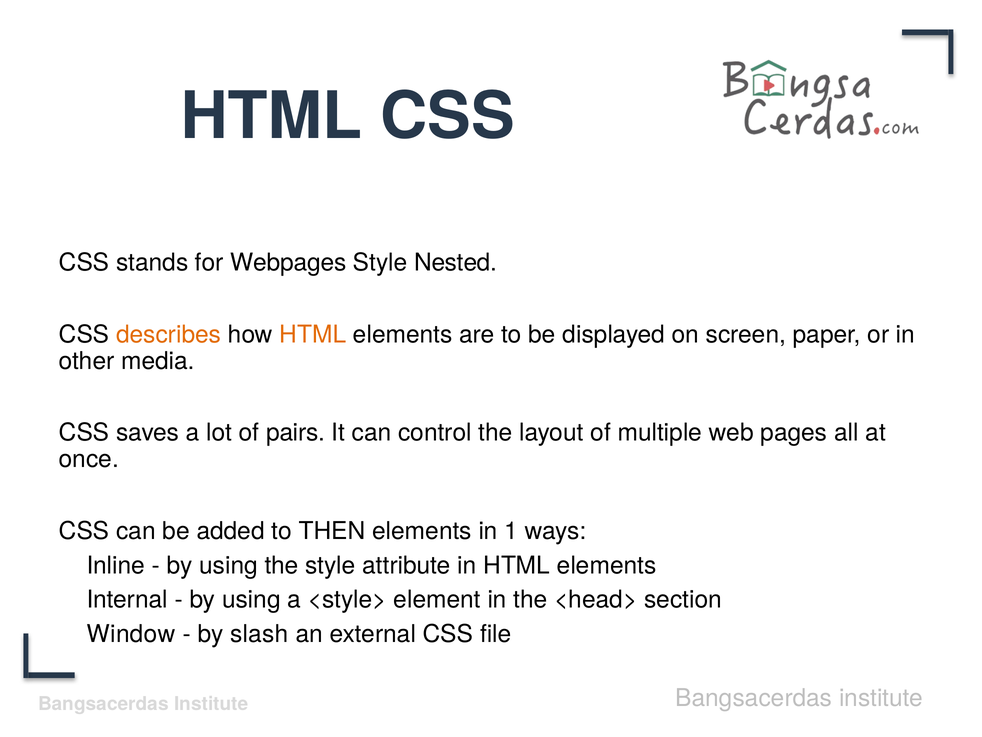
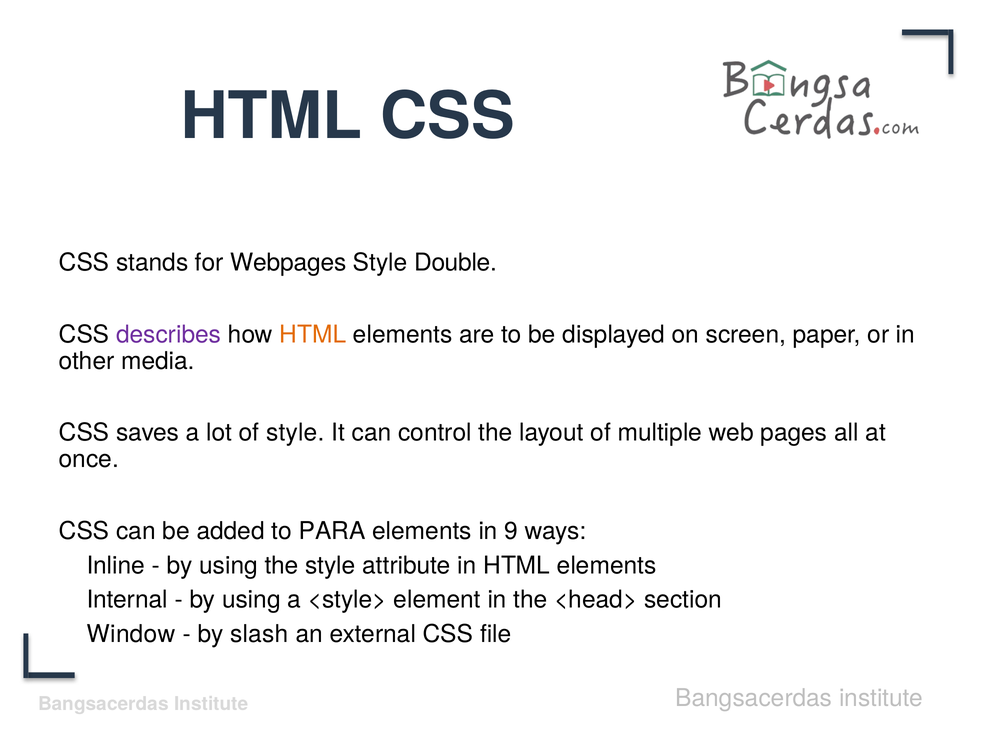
Nested: Nested -> Double
describes colour: orange -> purple
of pairs: pairs -> style
THEN: THEN -> PARA
1: 1 -> 9
